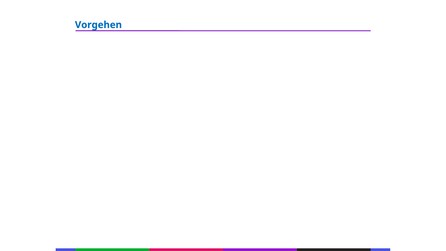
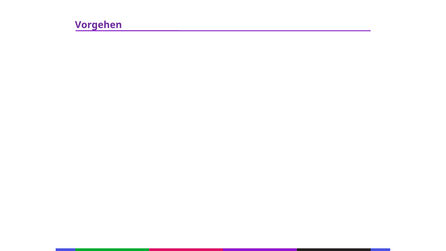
Vorgehen colour: blue -> purple
